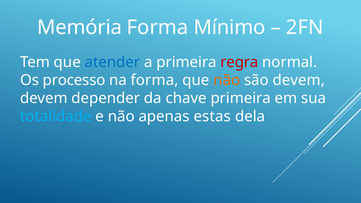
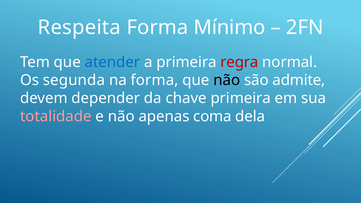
Memória: Memória -> Respeita
processo: processo -> segunda
não at (227, 80) colour: orange -> black
são devem: devem -> admite
totalidade colour: light blue -> pink
estas: estas -> coma
